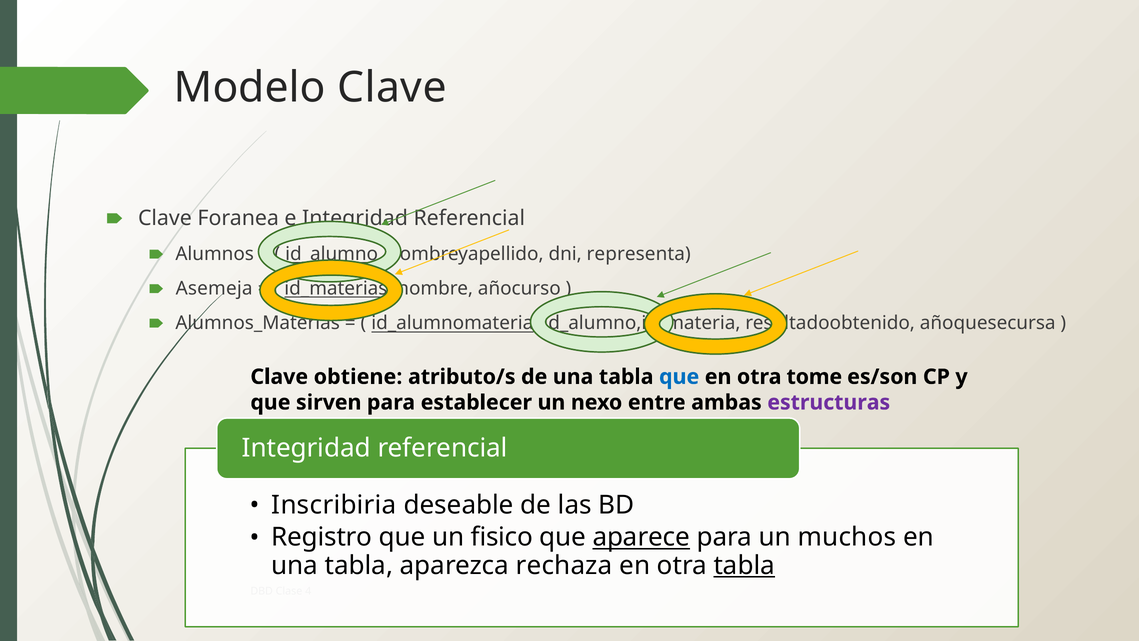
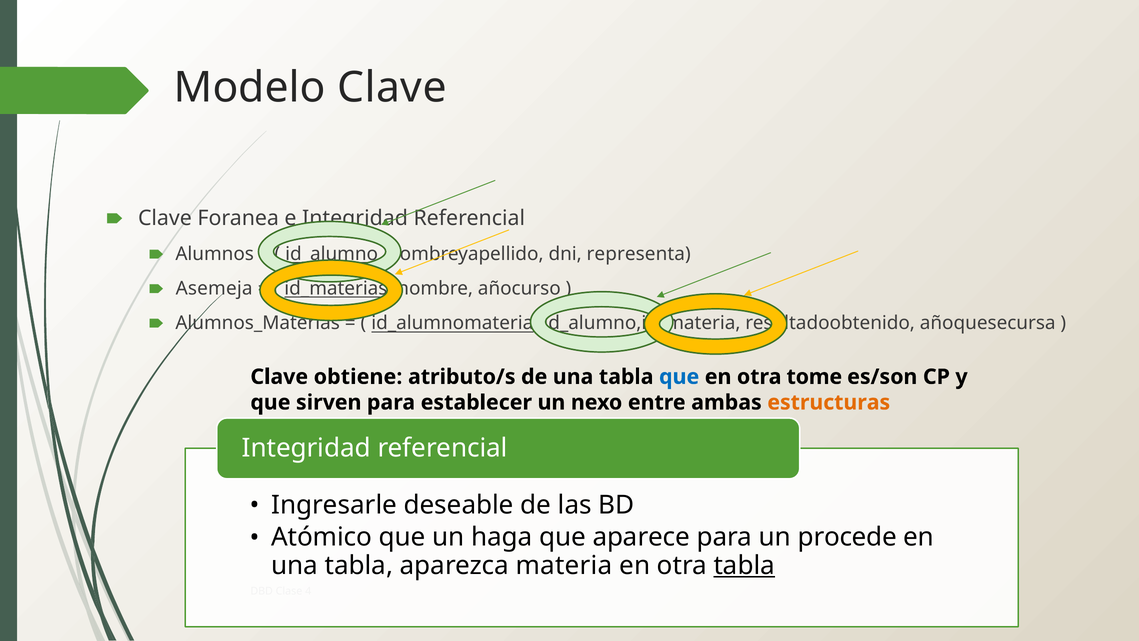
estructuras colour: purple -> orange
Inscribiria: Inscribiria -> Ingresarle
Registro: Registro -> Atómico
fisico: fisico -> haga
aparece underline: present -> none
muchos: muchos -> procede
rechaza: rechaza -> materia
